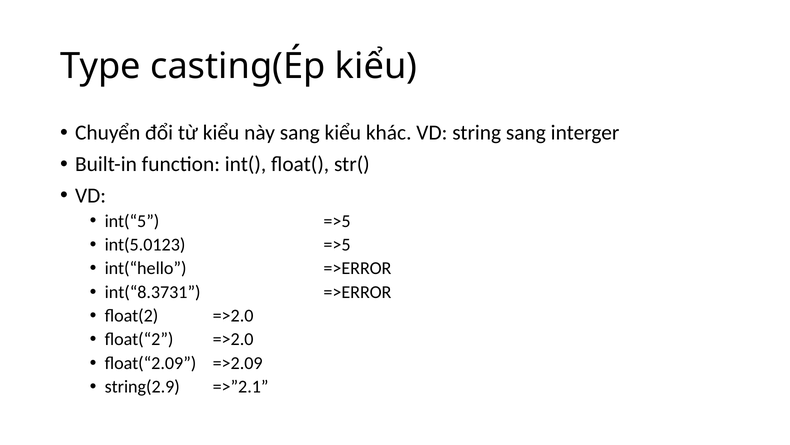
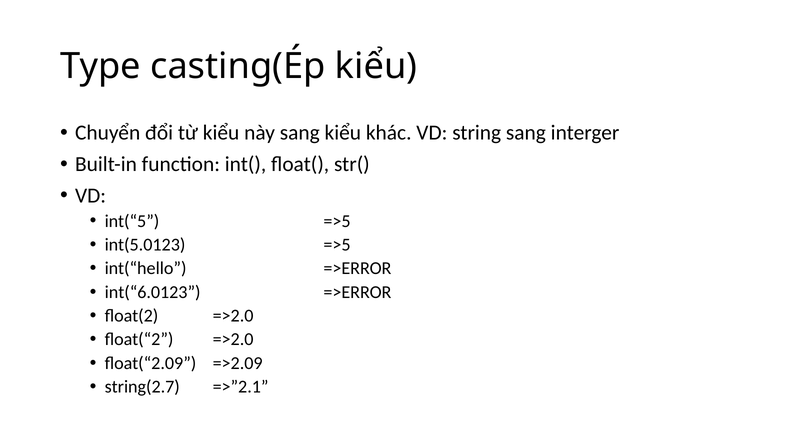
int(“8.3731: int(“8.3731 -> int(“6.0123
string(2.9: string(2.9 -> string(2.7
